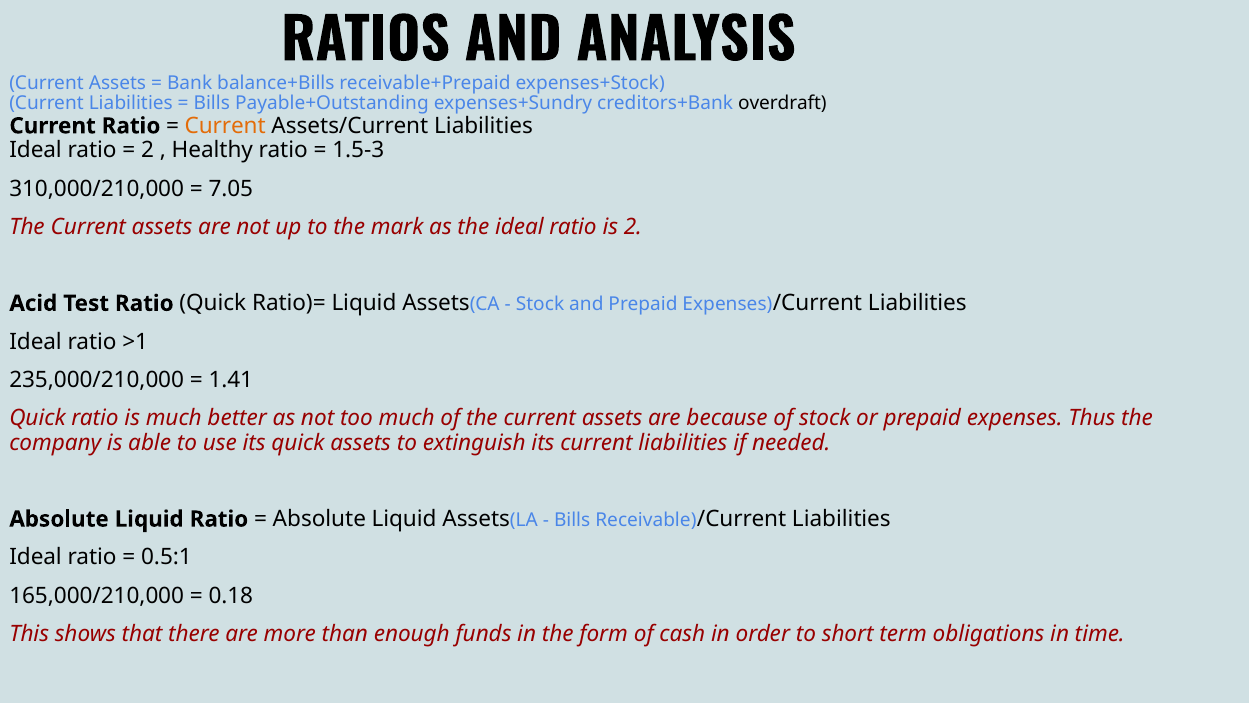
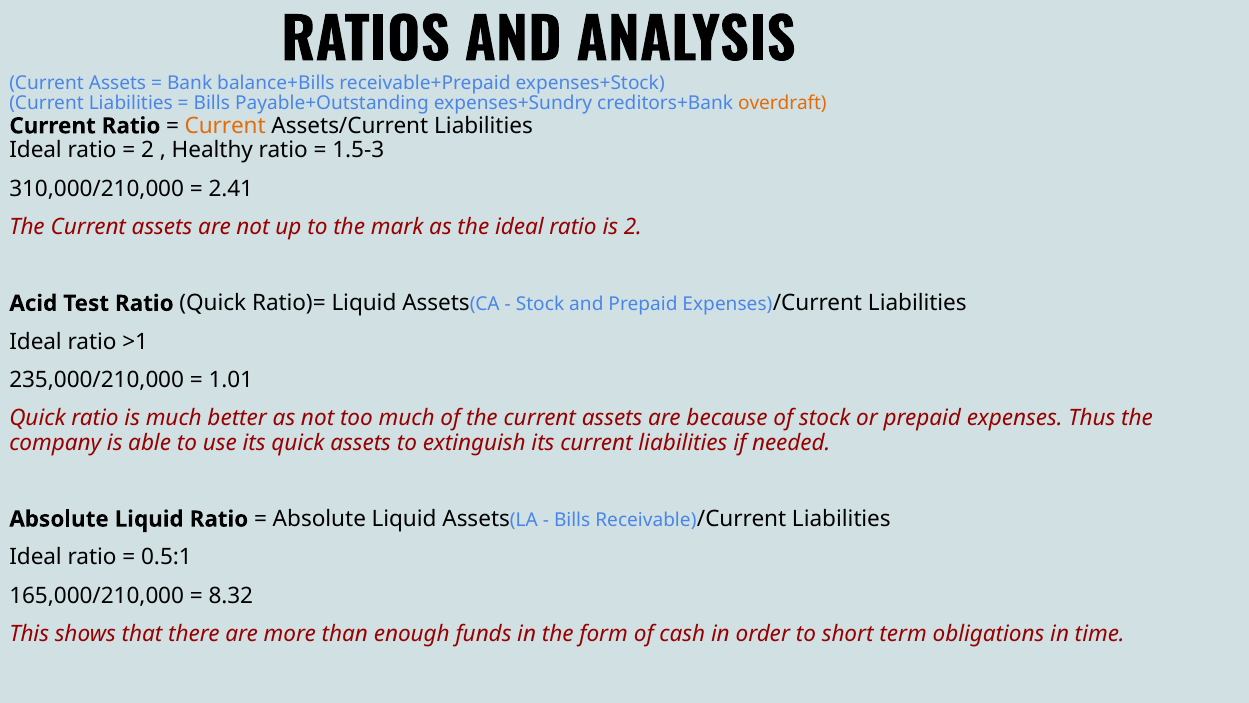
overdraft colour: black -> orange
7.05: 7.05 -> 2.41
1.41: 1.41 -> 1.01
0.18: 0.18 -> 8.32
